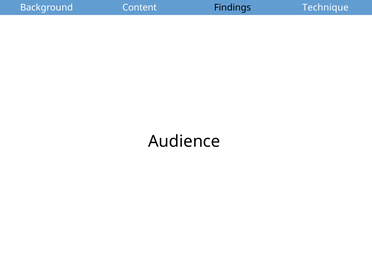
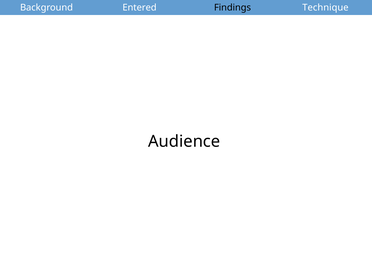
Content: Content -> Entered
